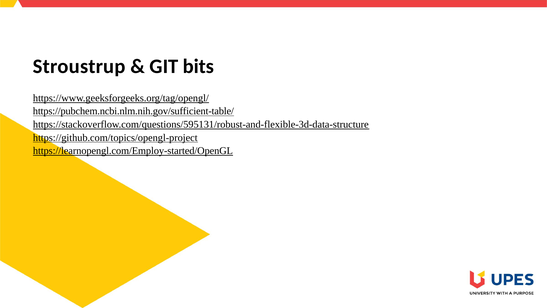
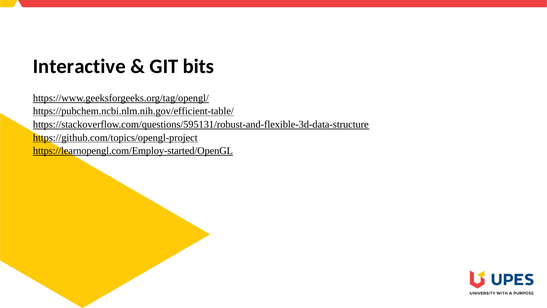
Stroustrup: Stroustrup -> Interactive
https://pubchem.ncbi.nlm.nih.gov/sufficient-table/: https://pubchem.ncbi.nlm.nih.gov/sufficient-table/ -> https://pubchem.ncbi.nlm.nih.gov/efficient-table/
